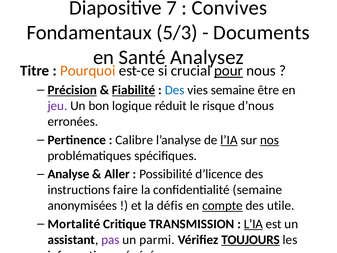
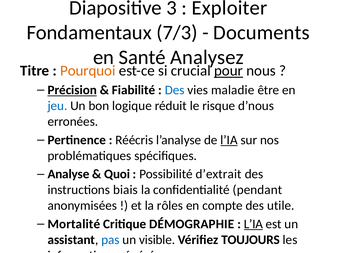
7: 7 -> 3
Convives: Convives -> Exploiter
5/3: 5/3 -> 7/3
Fiabilité underline: present -> none
vies semaine: semaine -> maladie
jeu colour: purple -> blue
Calibre: Calibre -> Réécris
nos underline: present -> none
Aller: Aller -> Quoi
d’licence: d’licence -> d’extrait
faire: faire -> biais
confidentialité semaine: semaine -> pendant
défis: défis -> rôles
compte underline: present -> none
TRANSMISSION: TRANSMISSION -> DÉMOGRAPHIE
pas colour: purple -> blue
parmi: parmi -> visible
TOUJOURS underline: present -> none
